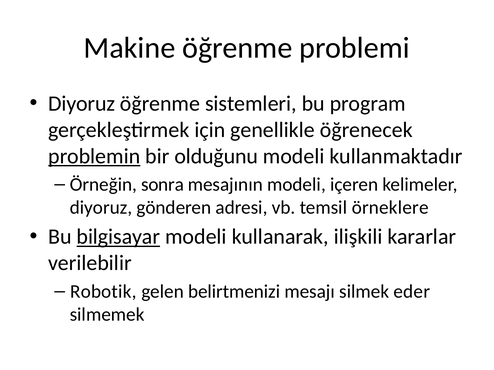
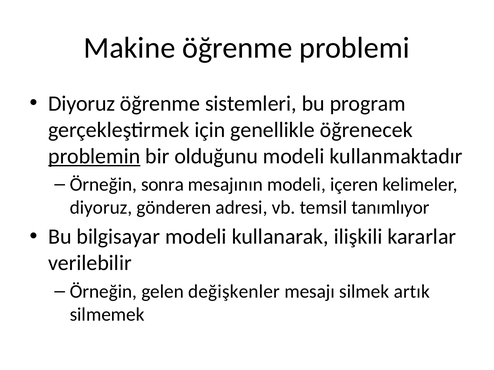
örneklere: örneklere -> tanımlıyor
bilgisayar underline: present -> none
Robotik at (103, 292): Robotik -> Örneğin
belirtmenizi: belirtmenizi -> değişkenler
eder: eder -> artık
